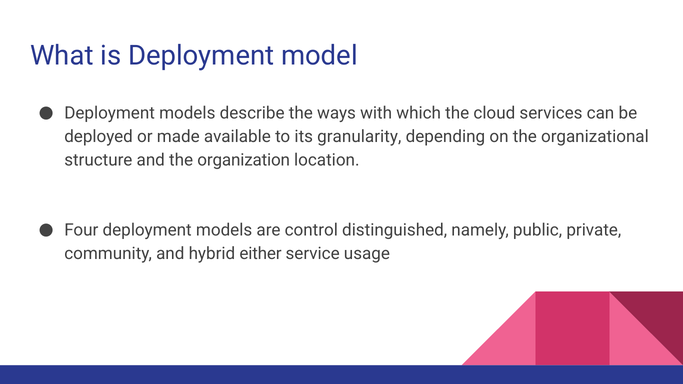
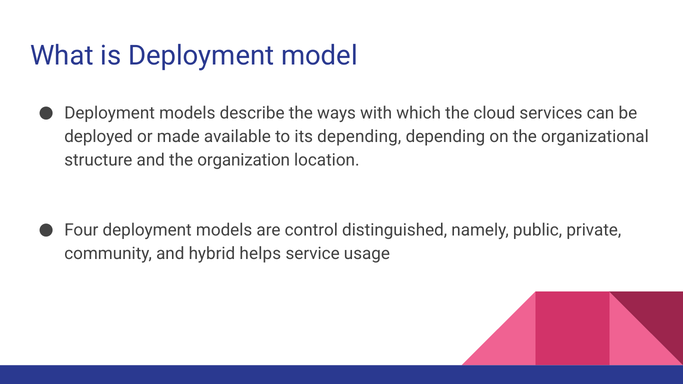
its granularity: granularity -> depending
either: either -> helps
